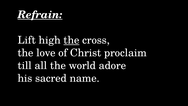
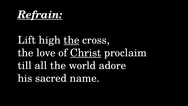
Christ underline: none -> present
